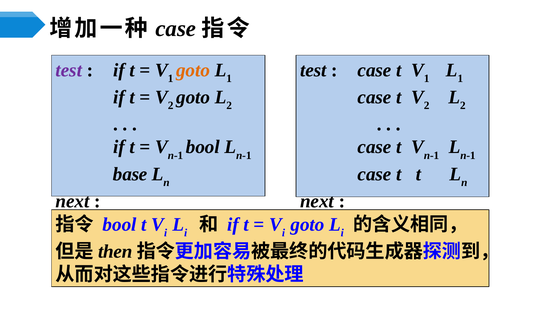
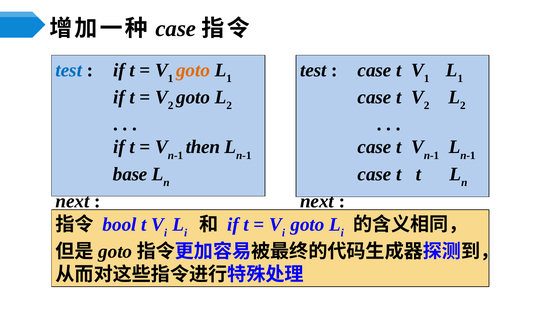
test at (69, 70) colour: purple -> blue
bool at (203, 147): bool -> then
then at (115, 251): then -> goto
